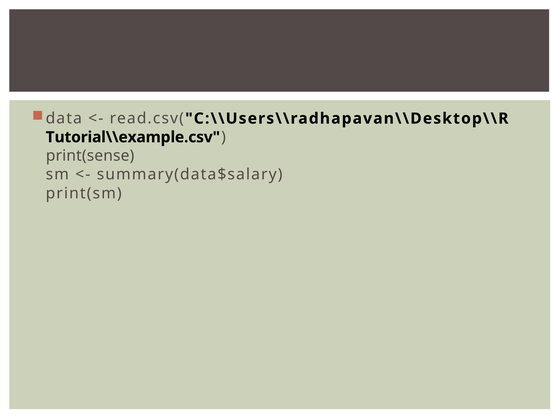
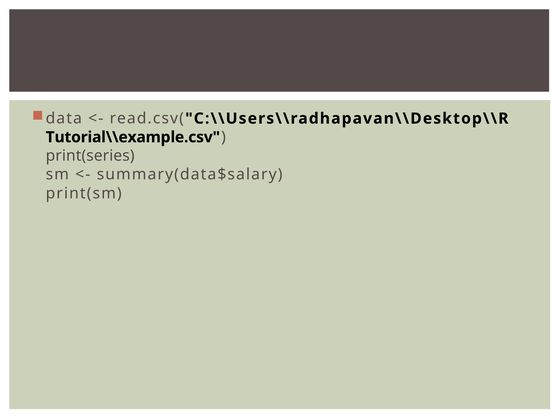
print(sense: print(sense -> print(series
